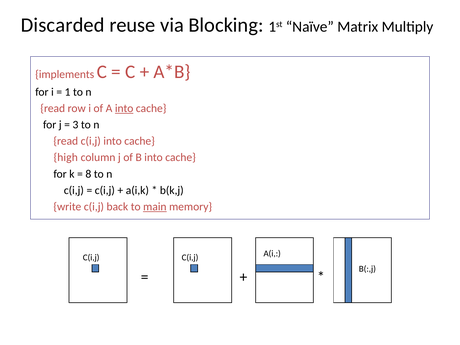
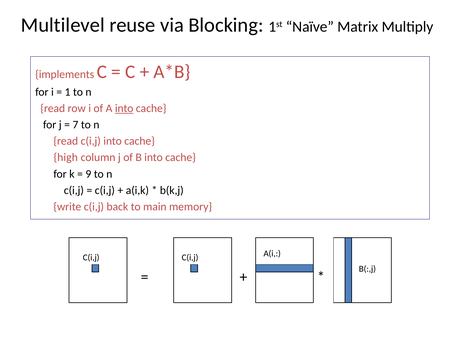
Discarded: Discarded -> Multilevel
3: 3 -> 7
8: 8 -> 9
main underline: present -> none
